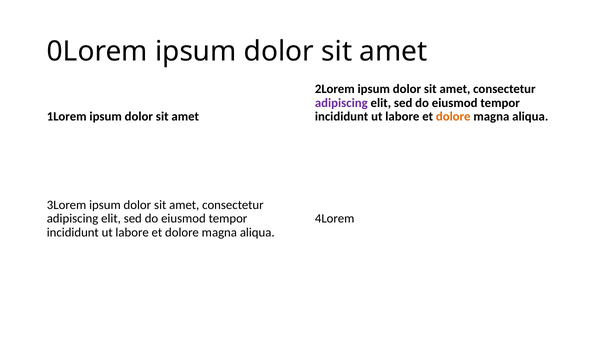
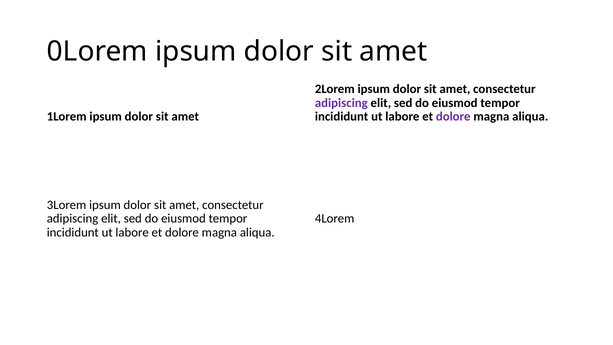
dolore at (453, 117) colour: orange -> purple
